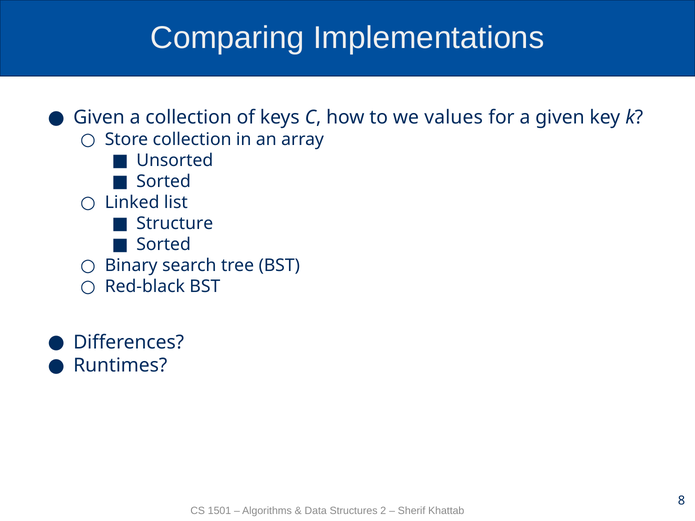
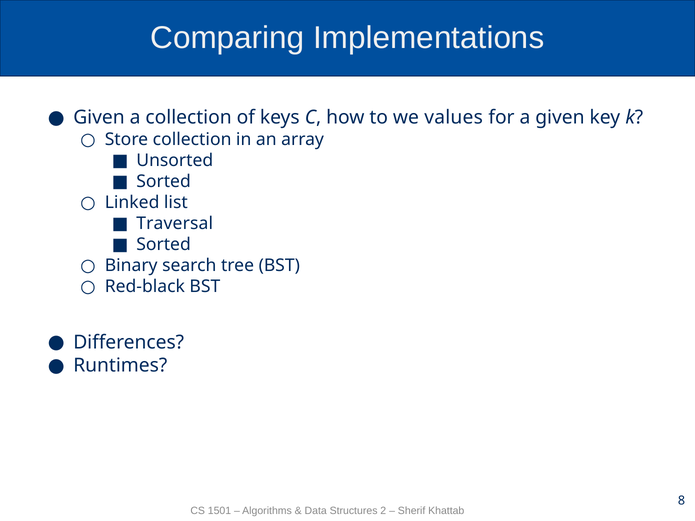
Structure: Structure -> Traversal
